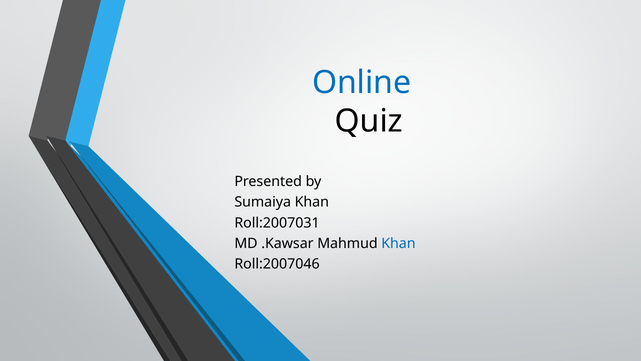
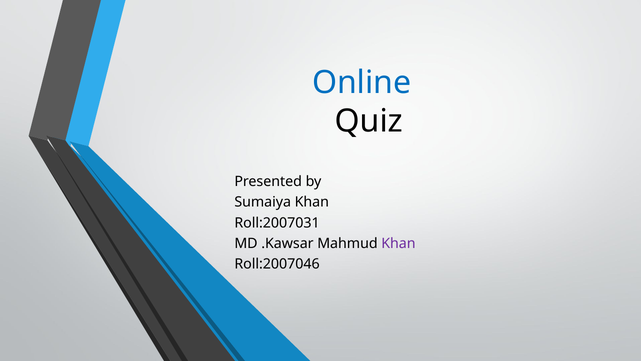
Khan at (398, 243) colour: blue -> purple
